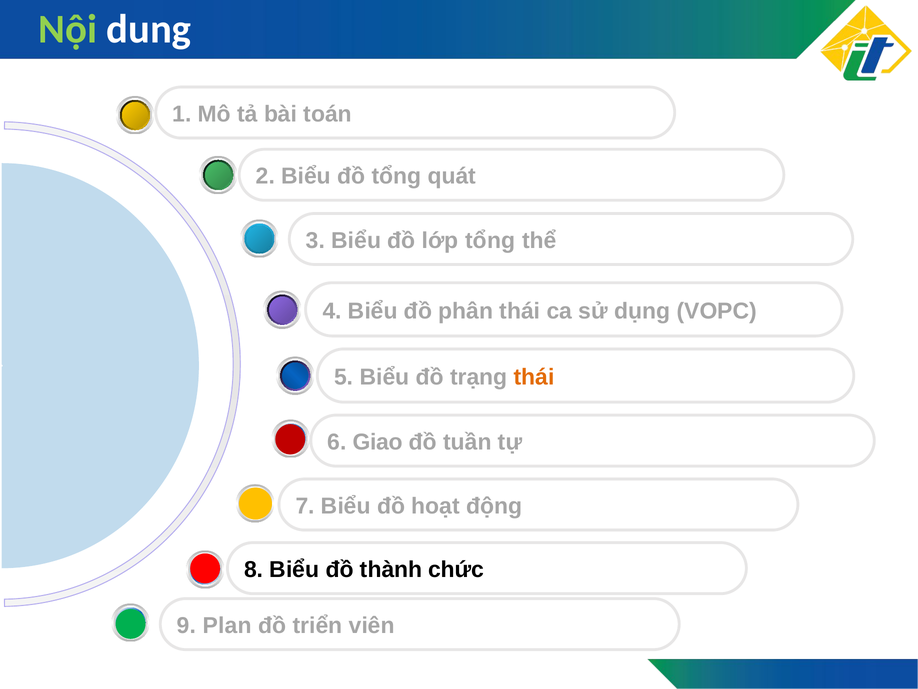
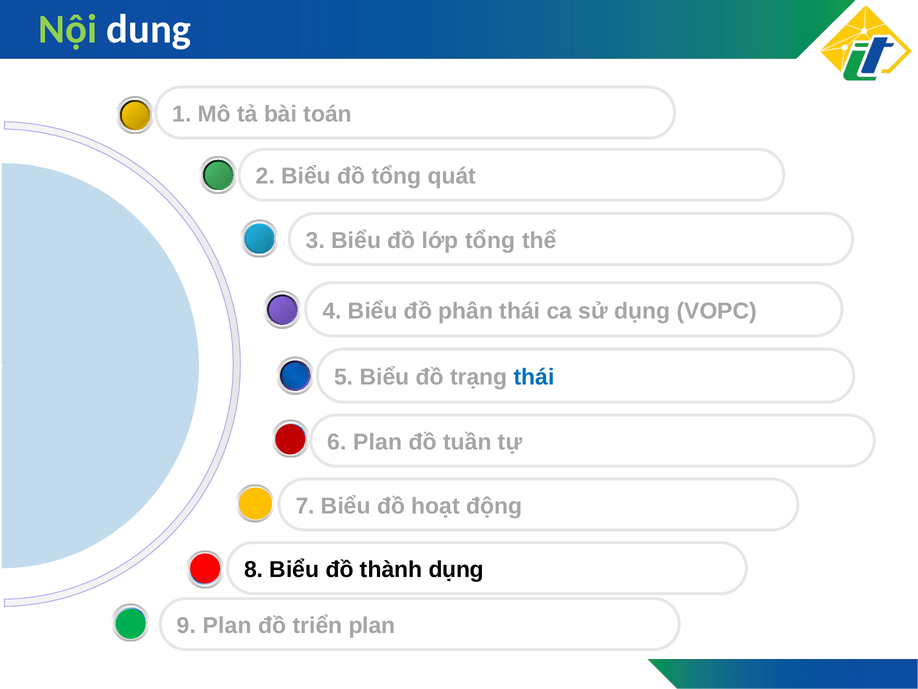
thái at (534, 377) colour: orange -> blue
6 Giao: Giao -> Plan
thành chức: chức -> dụng
triển viên: viên -> plan
